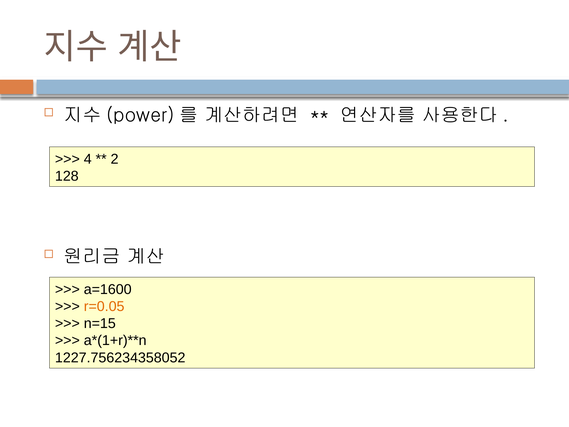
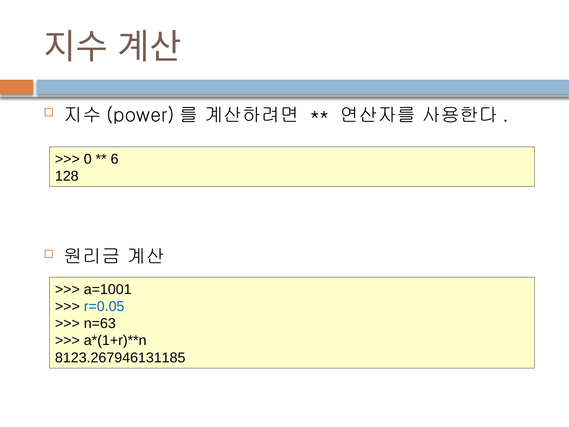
4: 4 -> 0
2: 2 -> 6
a=1600: a=1600 -> a=1001
r=0.05 colour: orange -> blue
n=15: n=15 -> n=63
1227.756234358052: 1227.756234358052 -> 8123.267946131185
